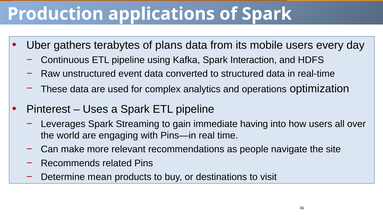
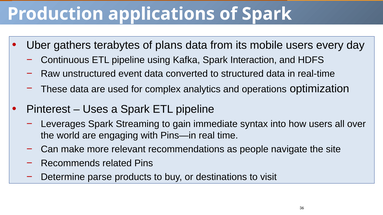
having: having -> syntax
mean: mean -> parse
